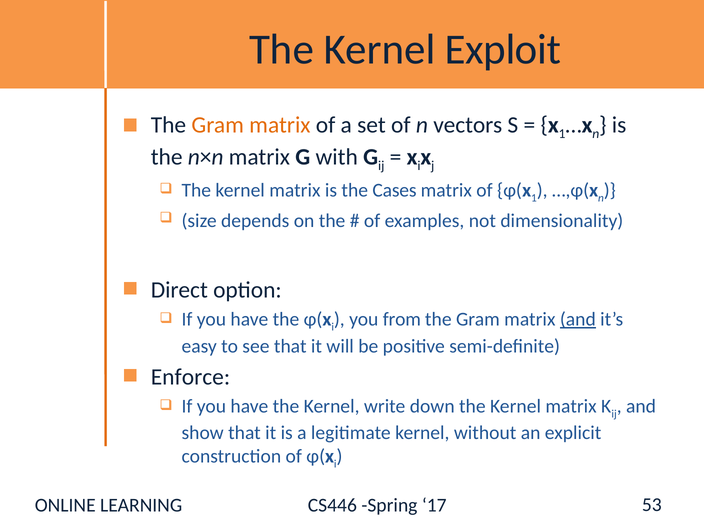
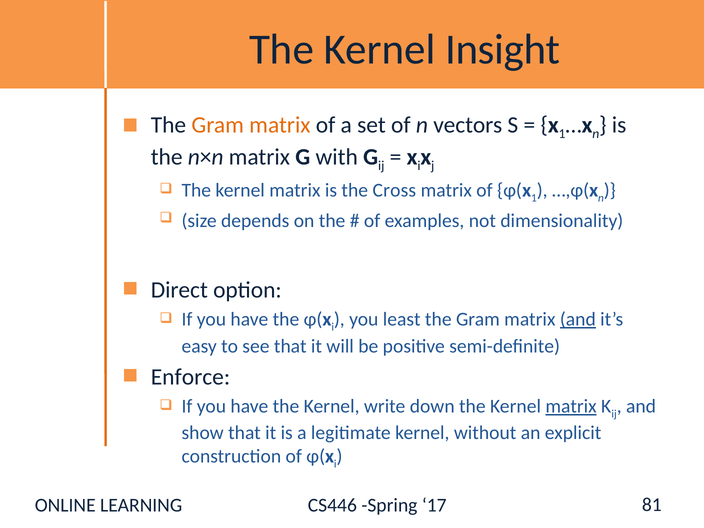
Exploit: Exploit -> Insight
Cases: Cases -> Cross
from: from -> least
matrix at (571, 406) underline: none -> present
53: 53 -> 81
